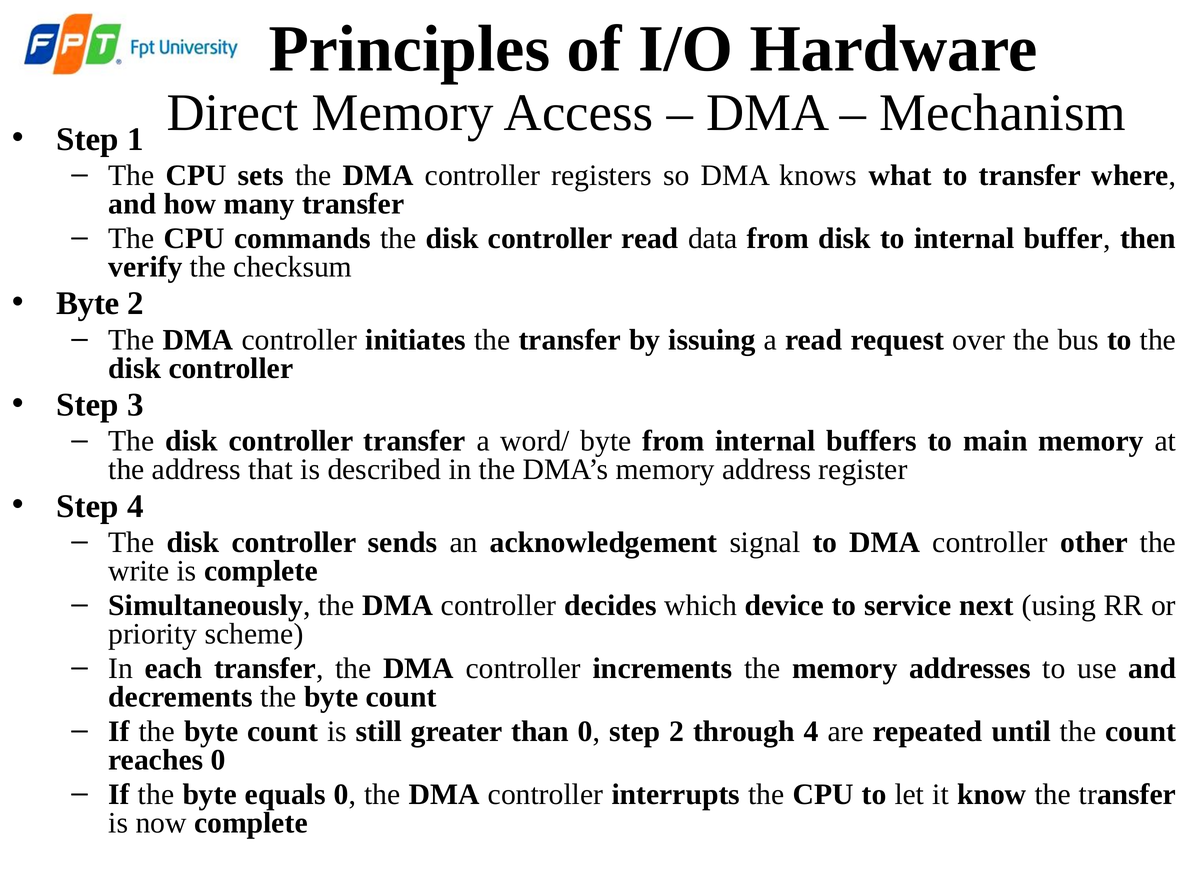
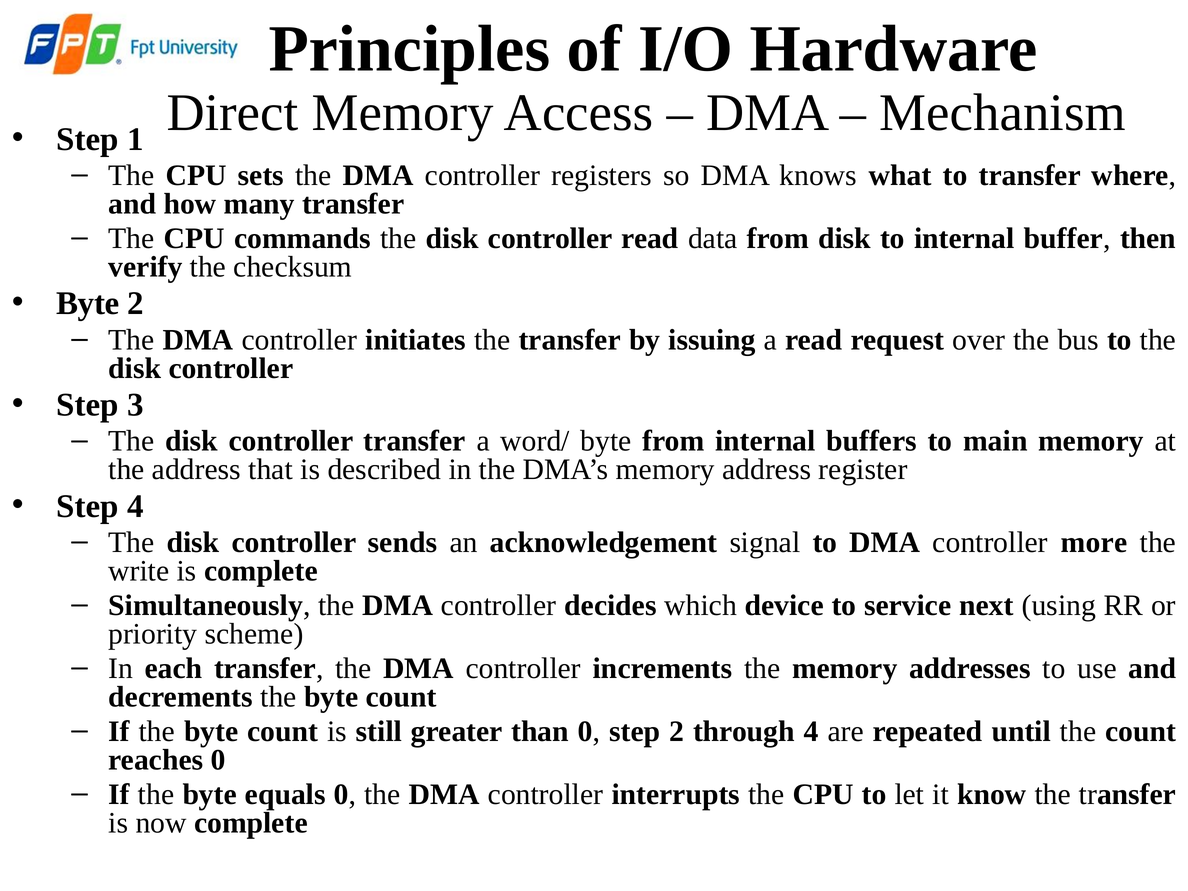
other: other -> more
